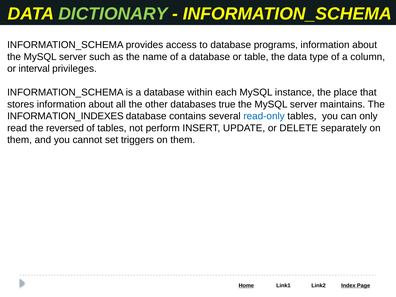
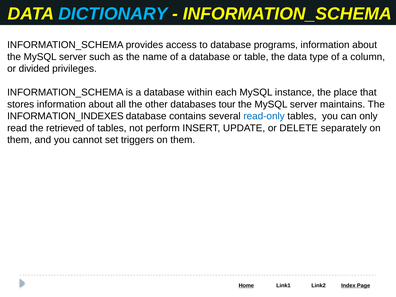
DICTIONARY colour: light green -> light blue
interval: interval -> divided
true: true -> tour
reversed: reversed -> retrieved
